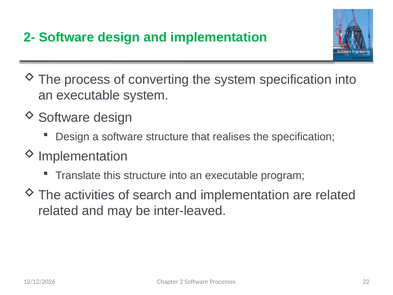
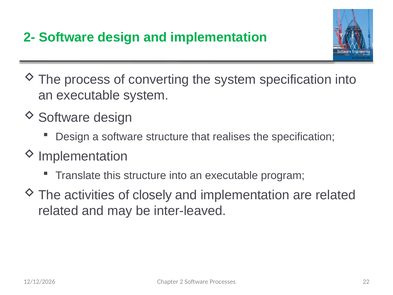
search: search -> closely
